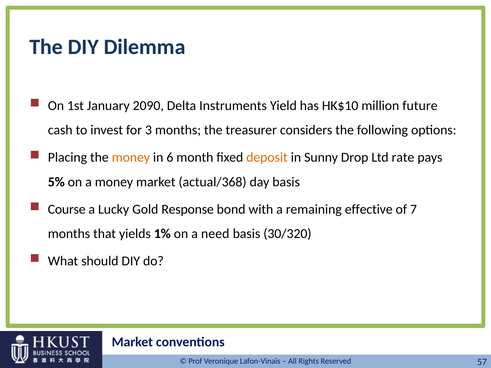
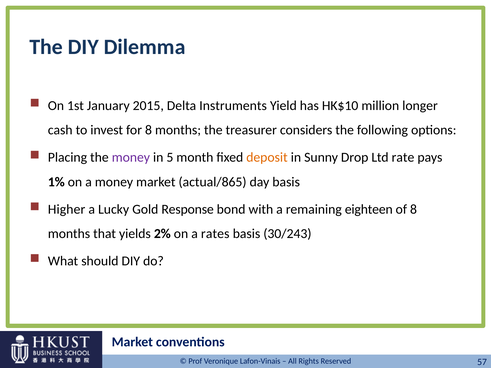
2090: 2090 -> 2015
future: future -> longer
for 3: 3 -> 8
money at (131, 158) colour: orange -> purple
6: 6 -> 5
5%: 5% -> 1%
actual/368: actual/368 -> actual/865
Course: Course -> Higher
effective: effective -> eighteen
of 7: 7 -> 8
1%: 1% -> 2%
need: need -> rates
30/320: 30/320 -> 30/243
